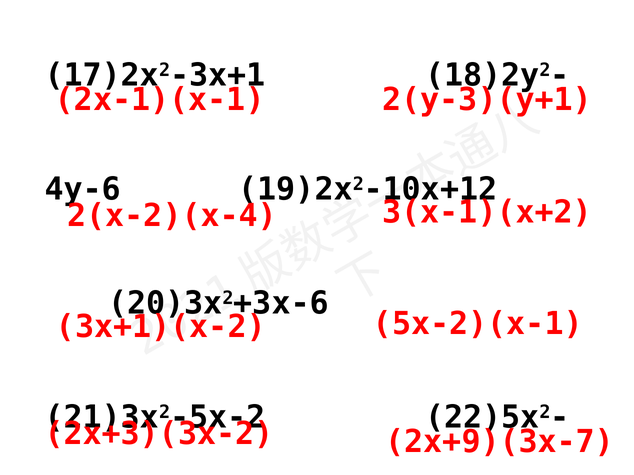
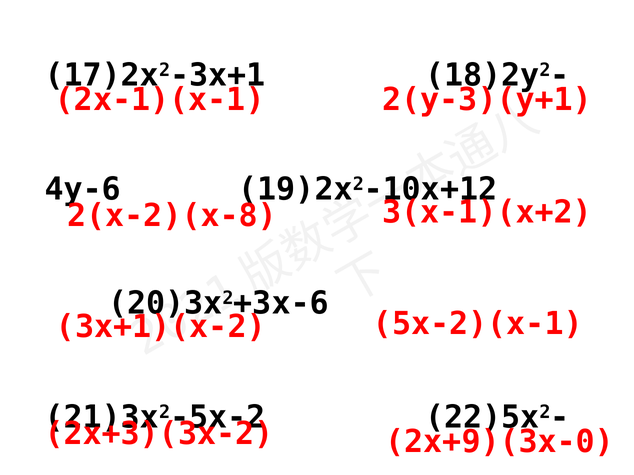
2(x-2)(x-4: 2(x-2)(x-4 -> 2(x-2)(x-8
2x+9)(3x-7: 2x+9)(3x-7 -> 2x+9)(3x-0
